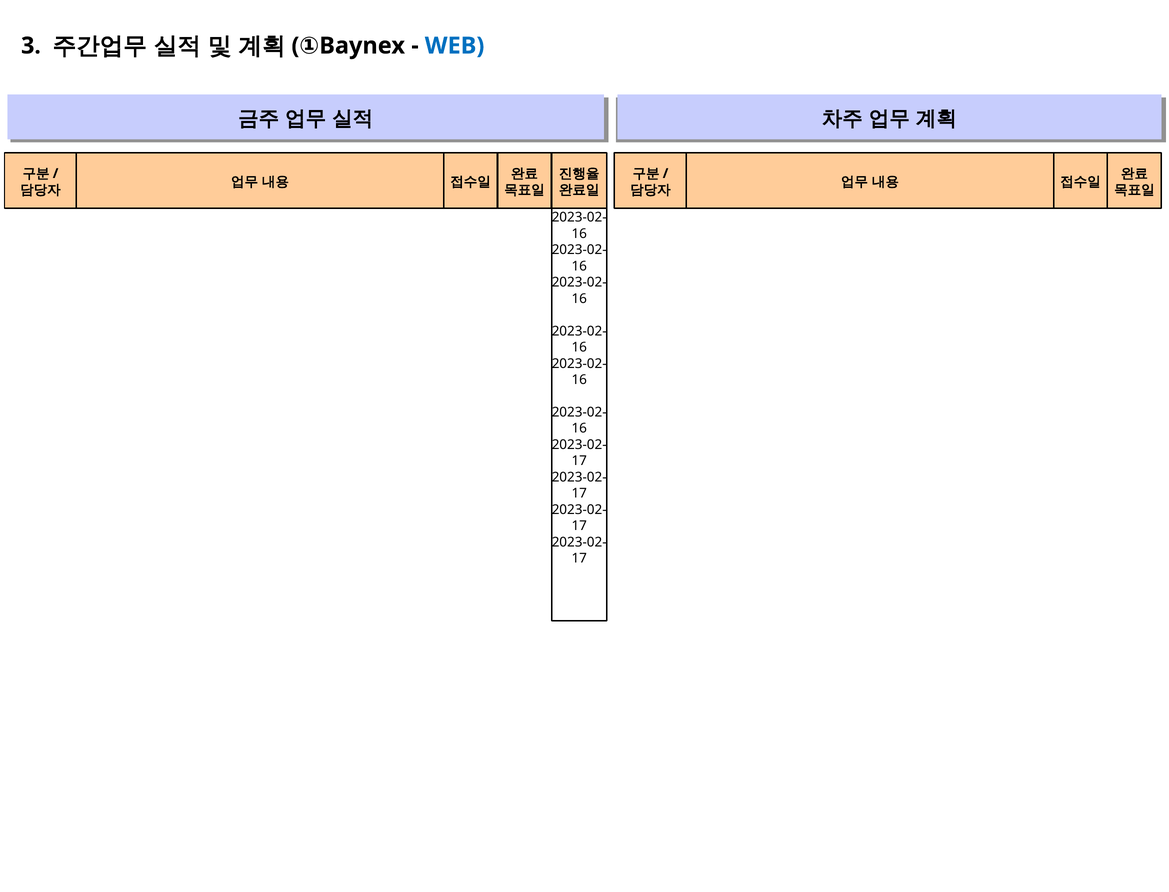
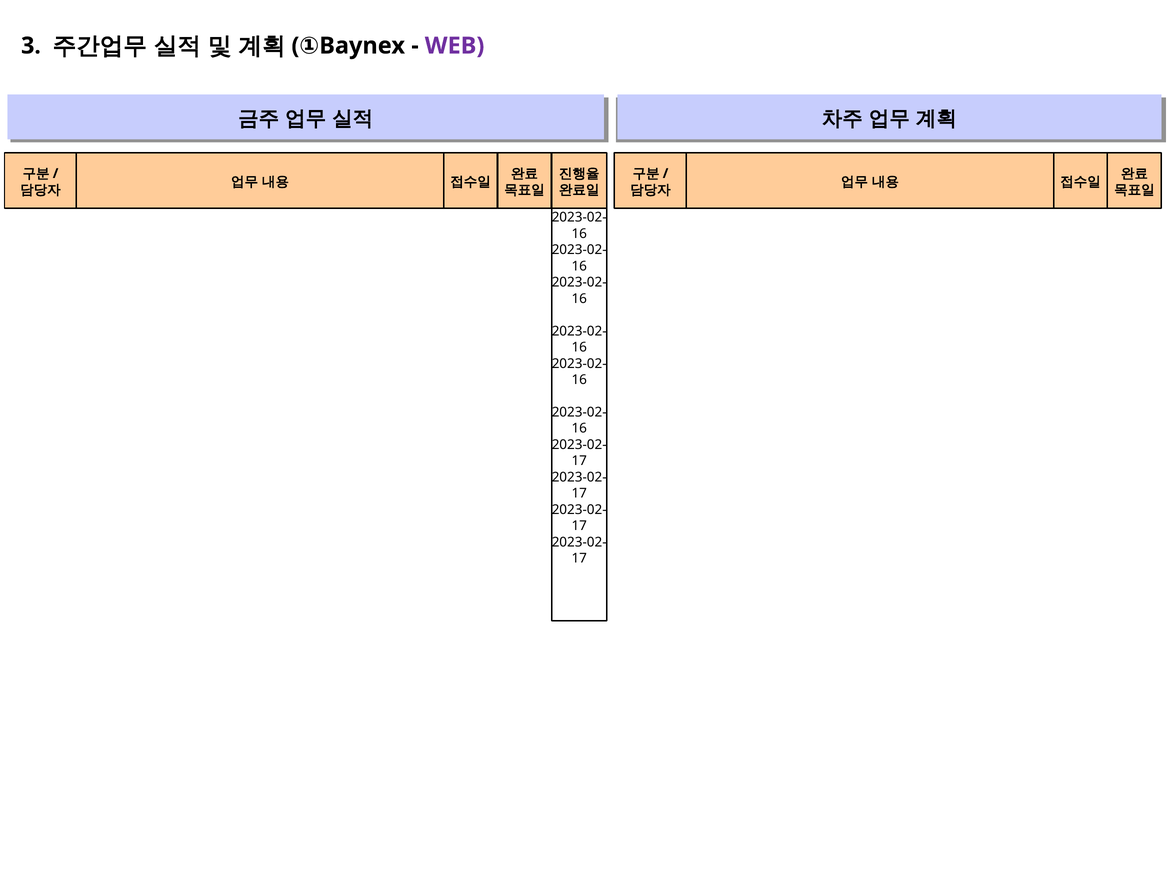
WEB colour: blue -> purple
